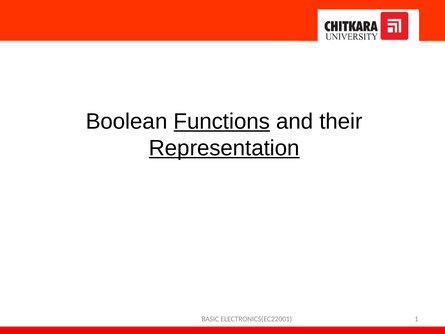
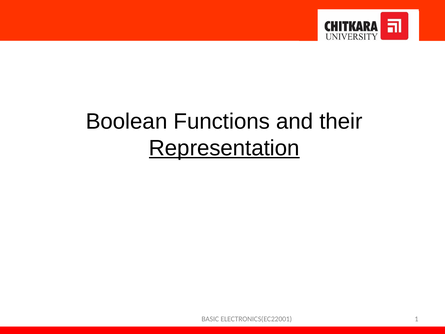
Functions underline: present -> none
